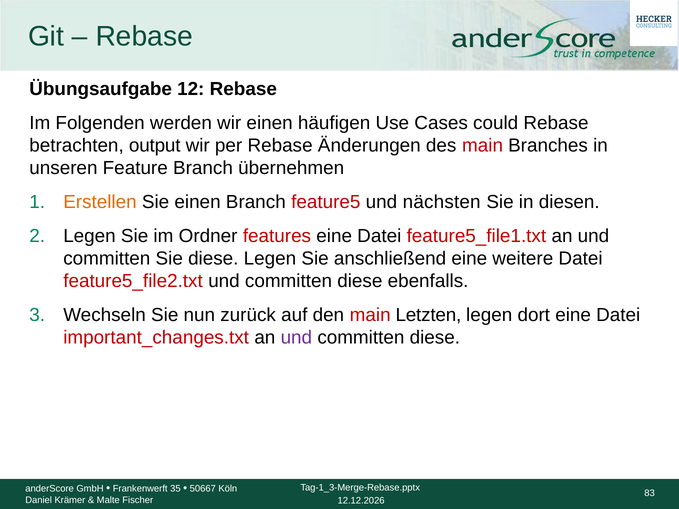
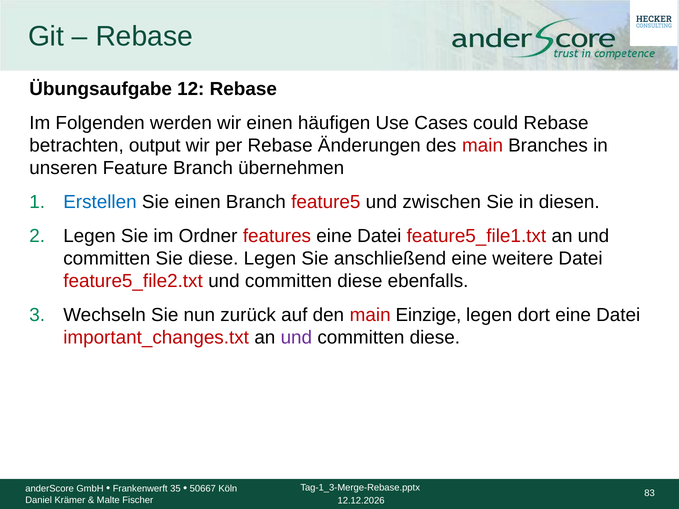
Erstellen colour: orange -> blue
nächsten: nächsten -> zwischen
Letzten: Letzten -> Einzige
